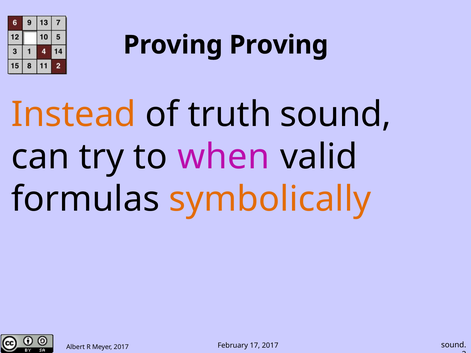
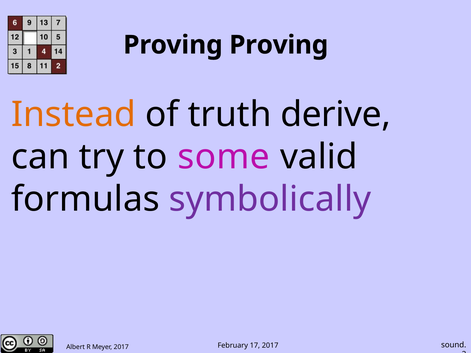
truth sound: sound -> derive
when: when -> some
symbolically colour: orange -> purple
